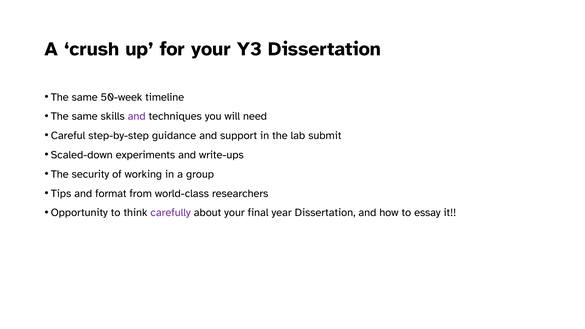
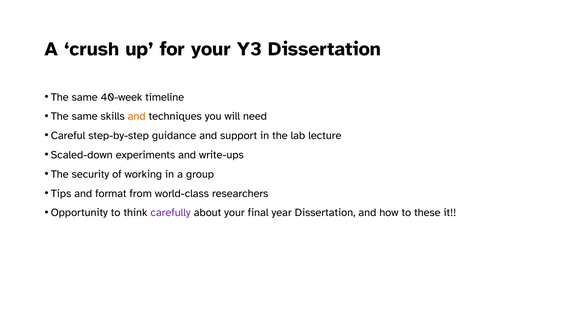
50-week: 50-week -> 40-week
and at (137, 116) colour: purple -> orange
submit: submit -> lecture
essay: essay -> these
